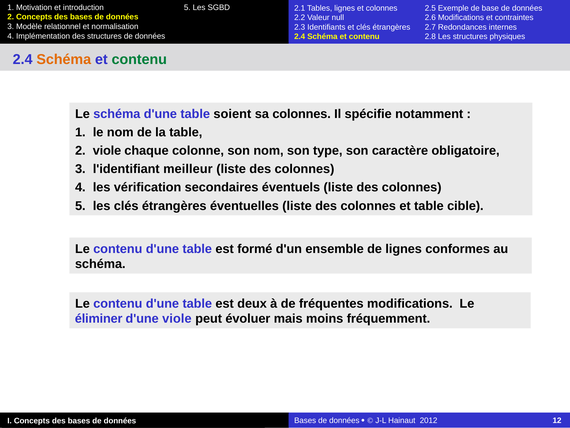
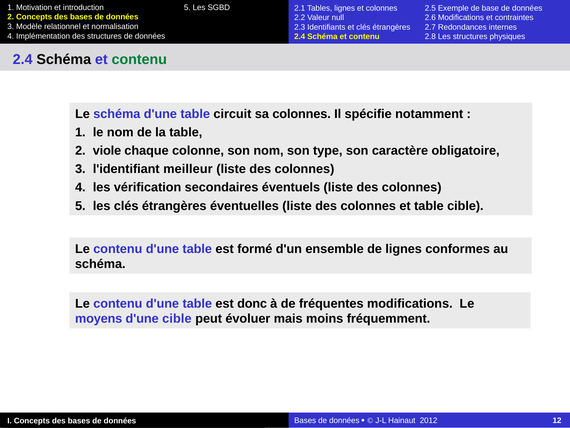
Schéma at (64, 59) colour: orange -> black
soient: soient -> circuit
deux: deux -> donc
éliminer: éliminer -> moyens
d'une viole: viole -> cible
